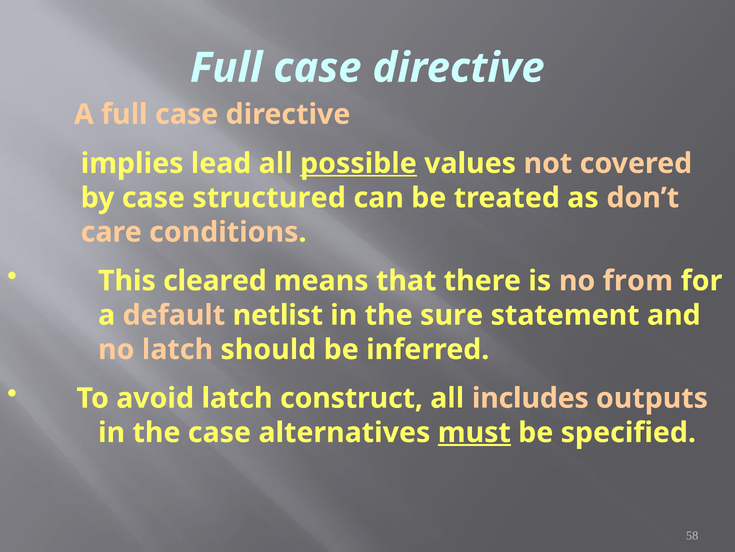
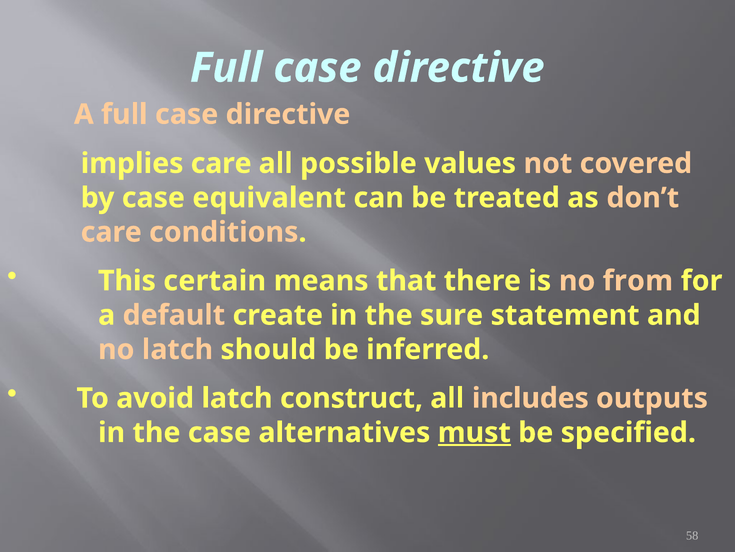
implies lead: lead -> care
possible underline: present -> none
structured: structured -> equivalent
cleared: cleared -> certain
netlist: netlist -> create
